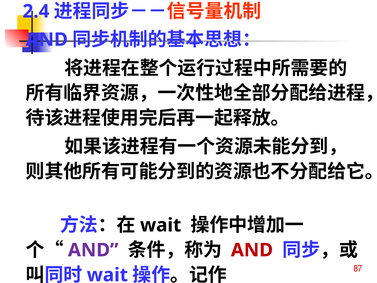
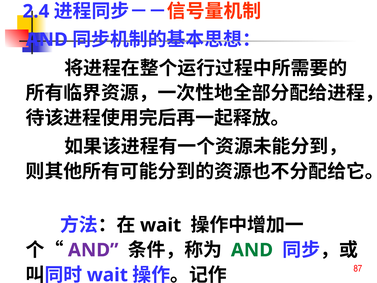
AND at (252, 250) colour: red -> green
